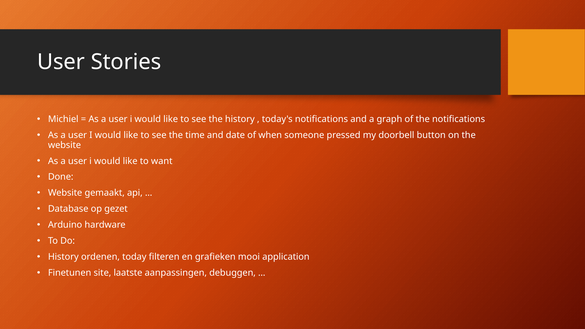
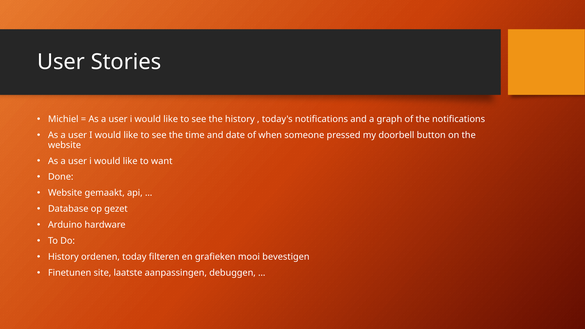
application: application -> bevestigen
